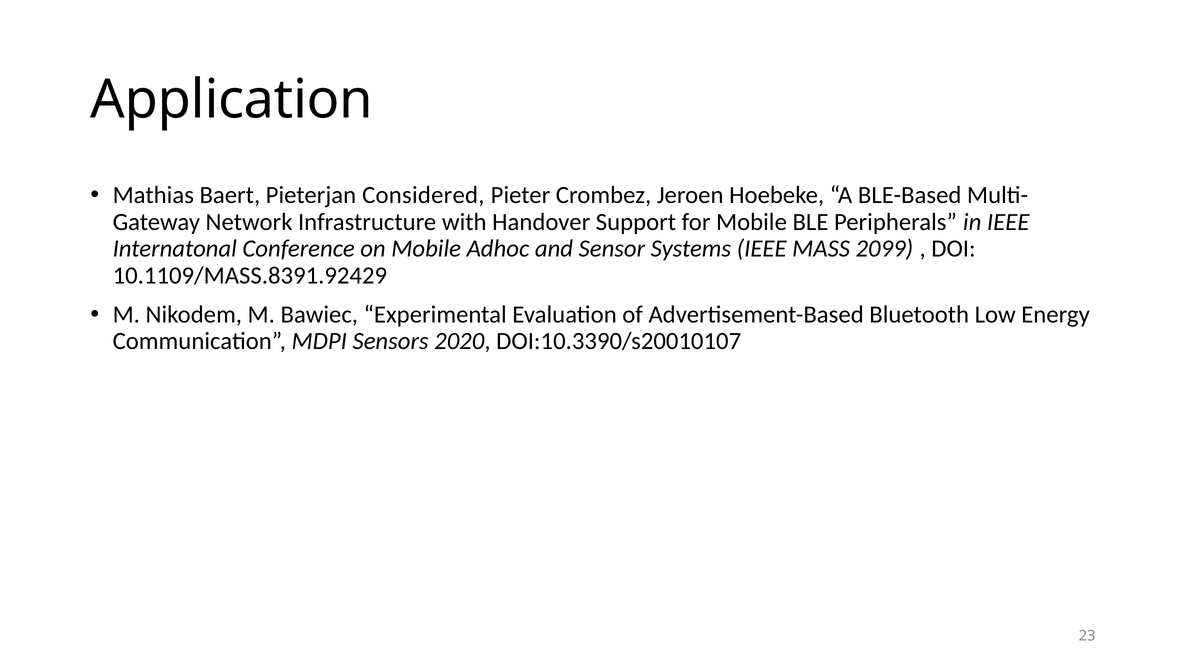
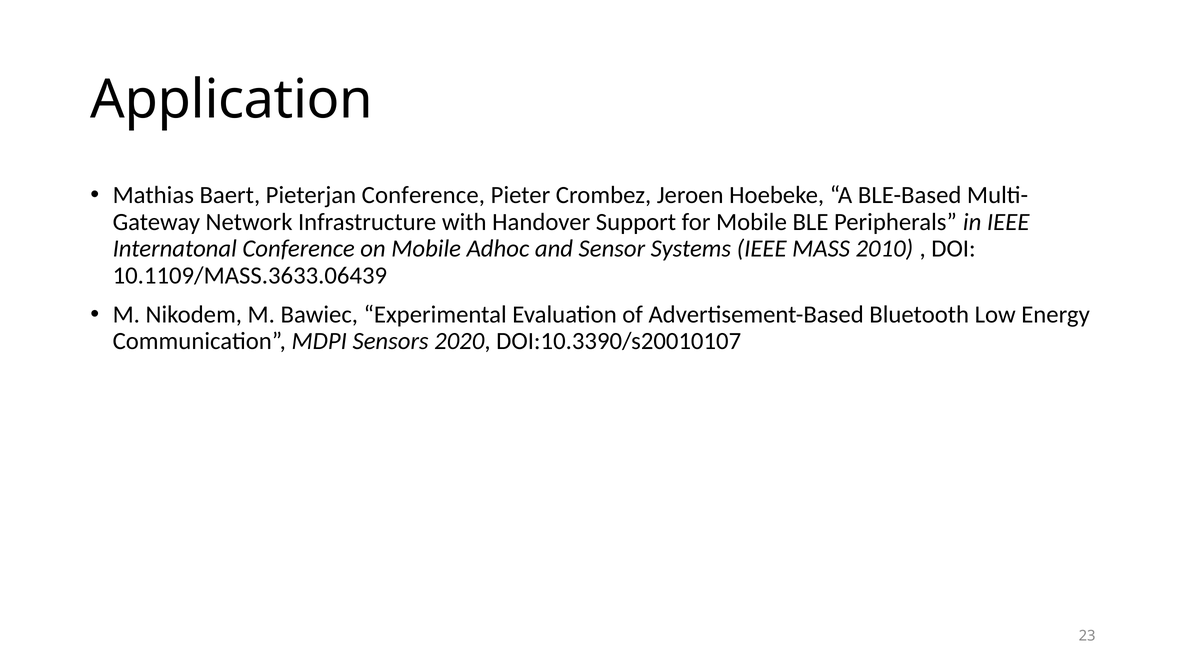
Pieterjan Considered: Considered -> Conference
2099: 2099 -> 2010
10.1109/MASS.8391.92429: 10.1109/MASS.8391.92429 -> 10.1109/MASS.3633.06439
